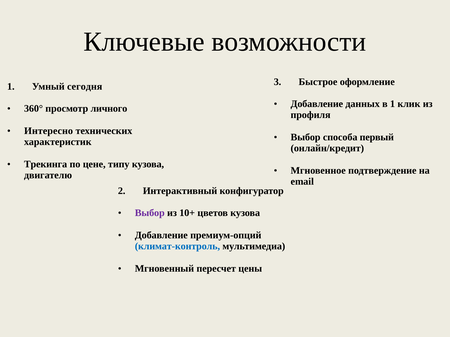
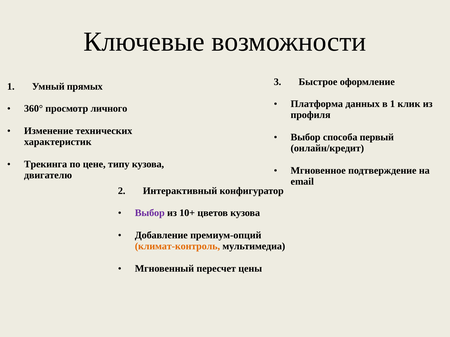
сегодня: сегодня -> прямых
Добавление at (317, 104): Добавление -> Платформа
Интересно: Интересно -> Изменение
климат-контроль colour: blue -> orange
